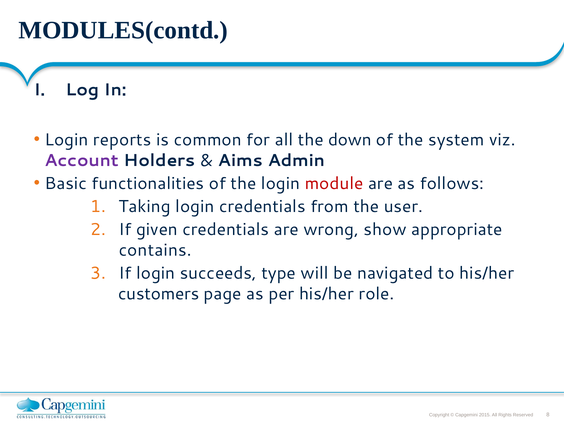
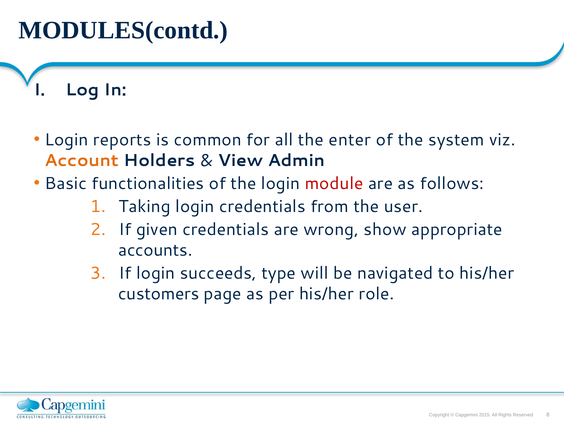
down: down -> enter
Account colour: purple -> orange
Aims: Aims -> View
contains: contains -> accounts
